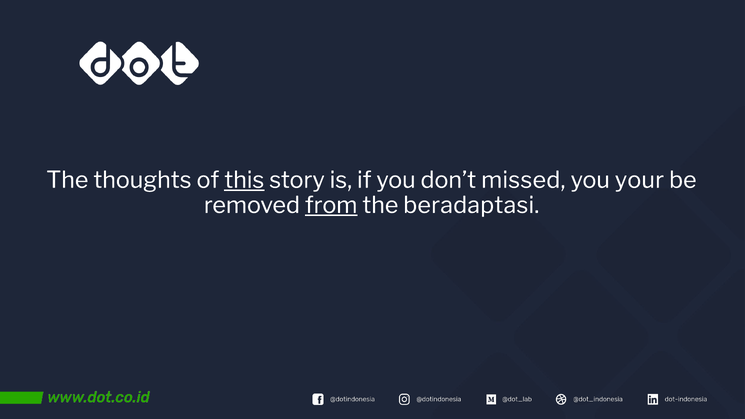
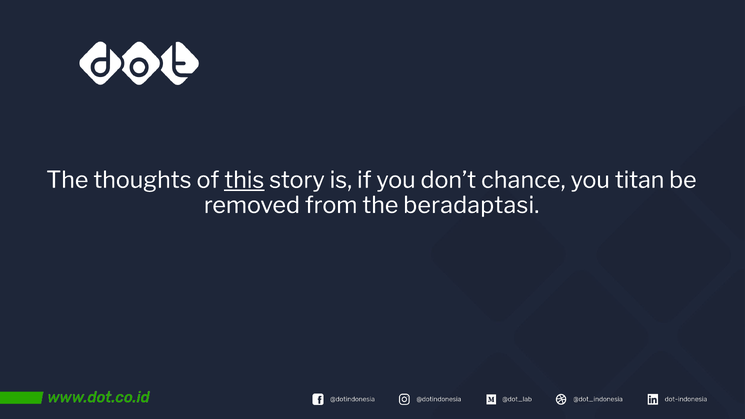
missed: missed -> chance
your: your -> titan
from underline: present -> none
